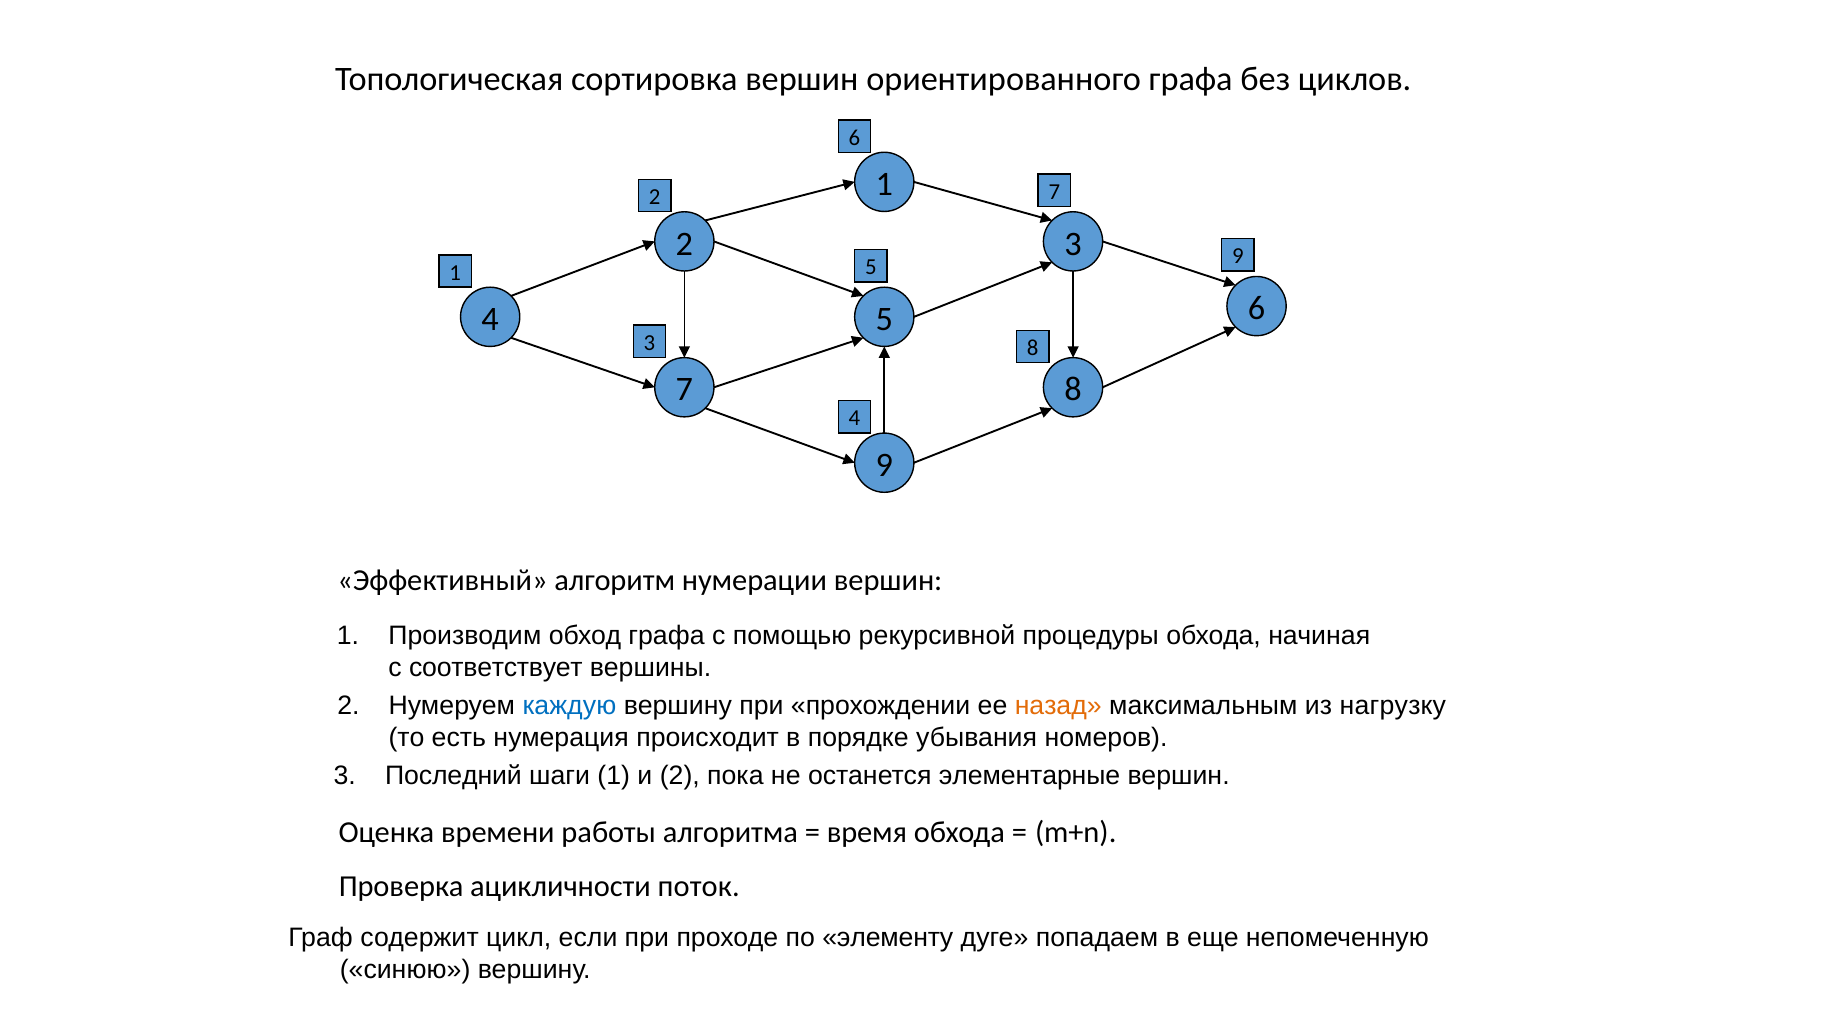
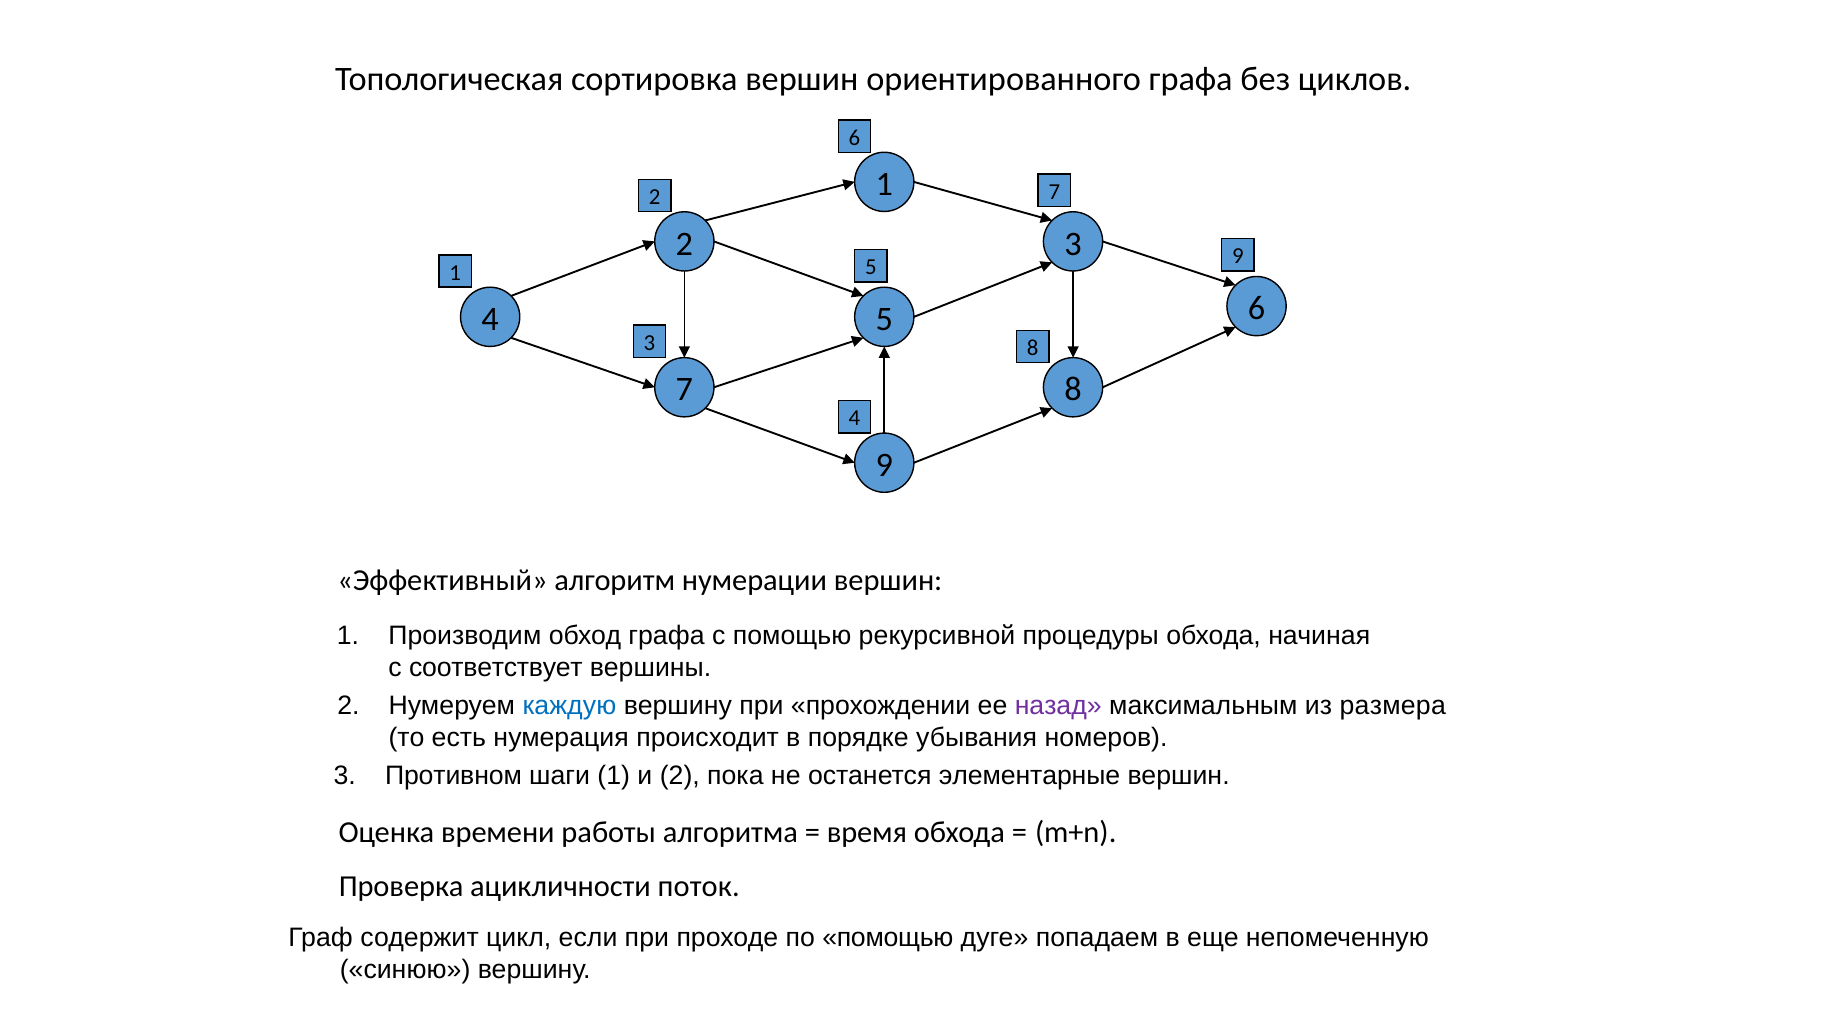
назад colour: orange -> purple
нагрузку: нагрузку -> размера
Последний: Последний -> Противном
по элементу: элементу -> помощью
